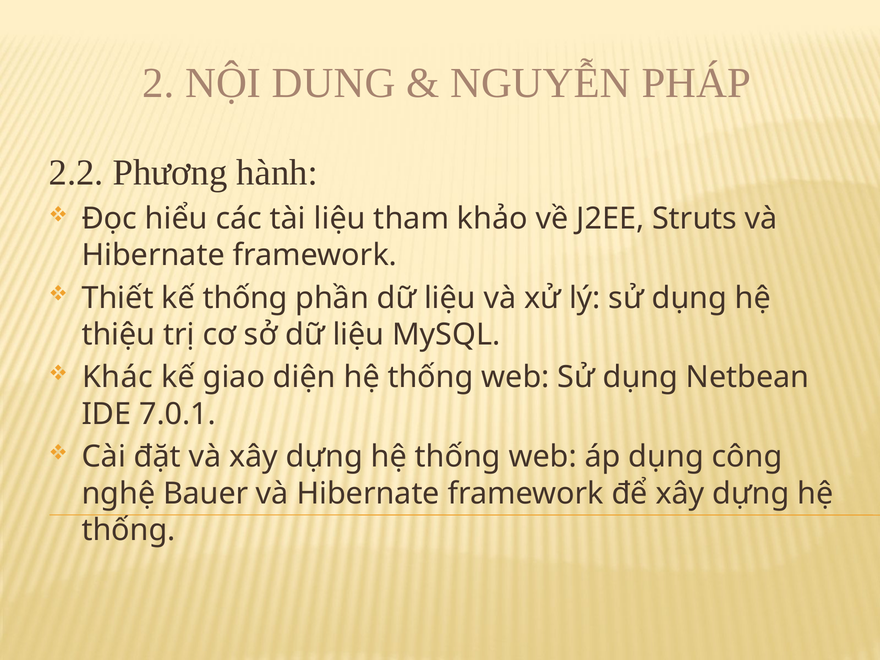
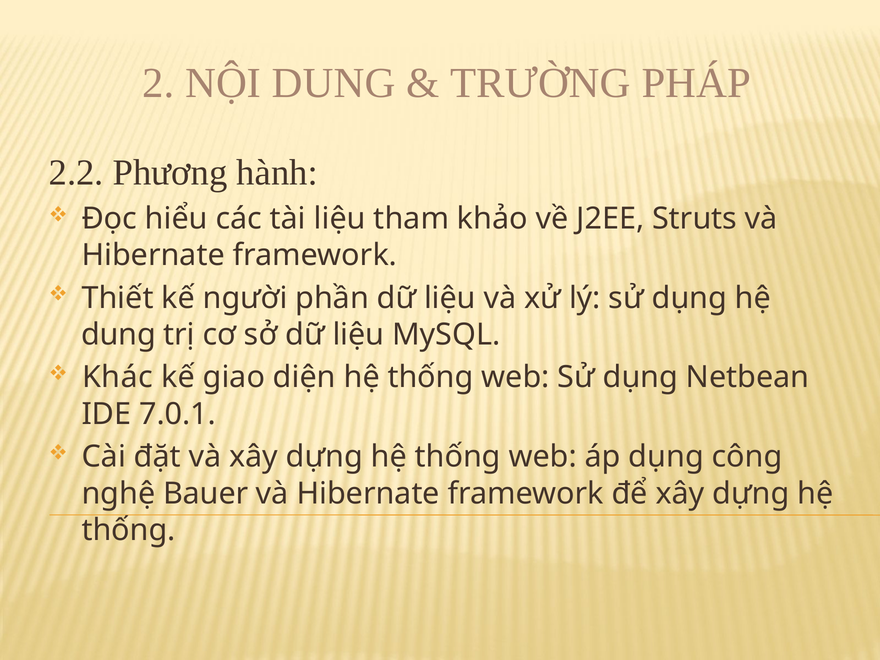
NGUYỄN: NGUYỄN -> TRƯỜNG
kế thống: thống -> người
thiệu at (119, 335): thiệu -> dung
